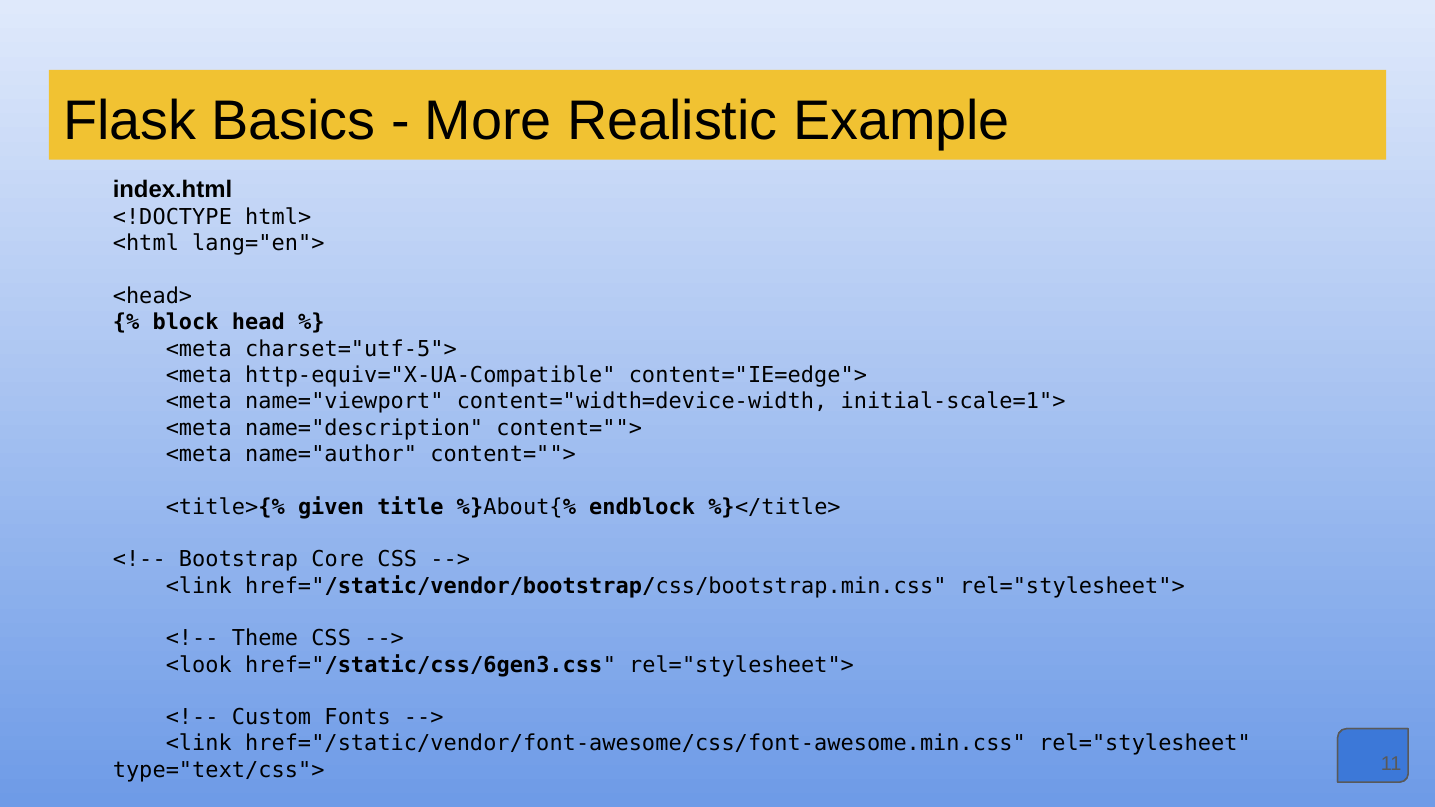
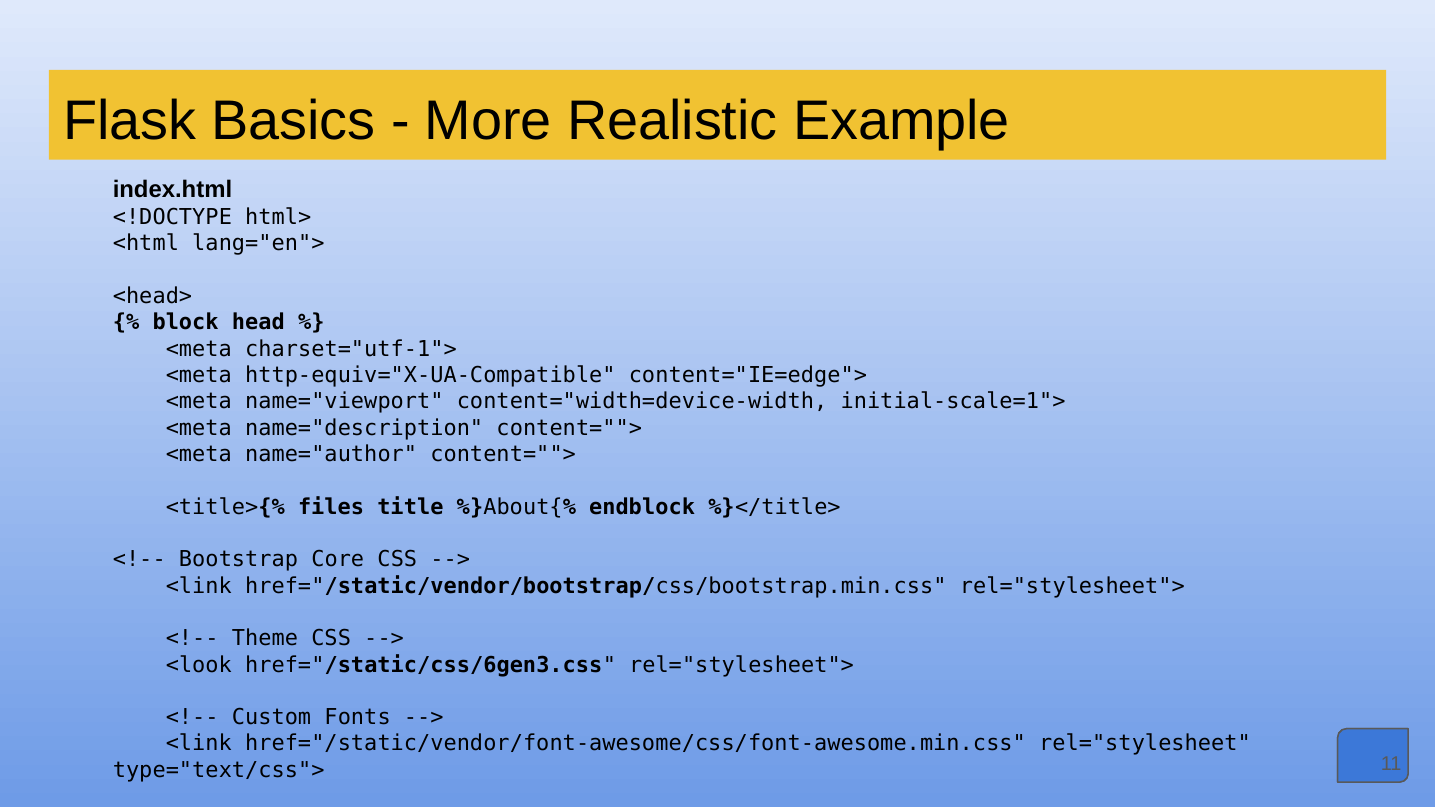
charset="utf-5">: charset="utf-5"> -> charset="utf-1">
given: given -> files
